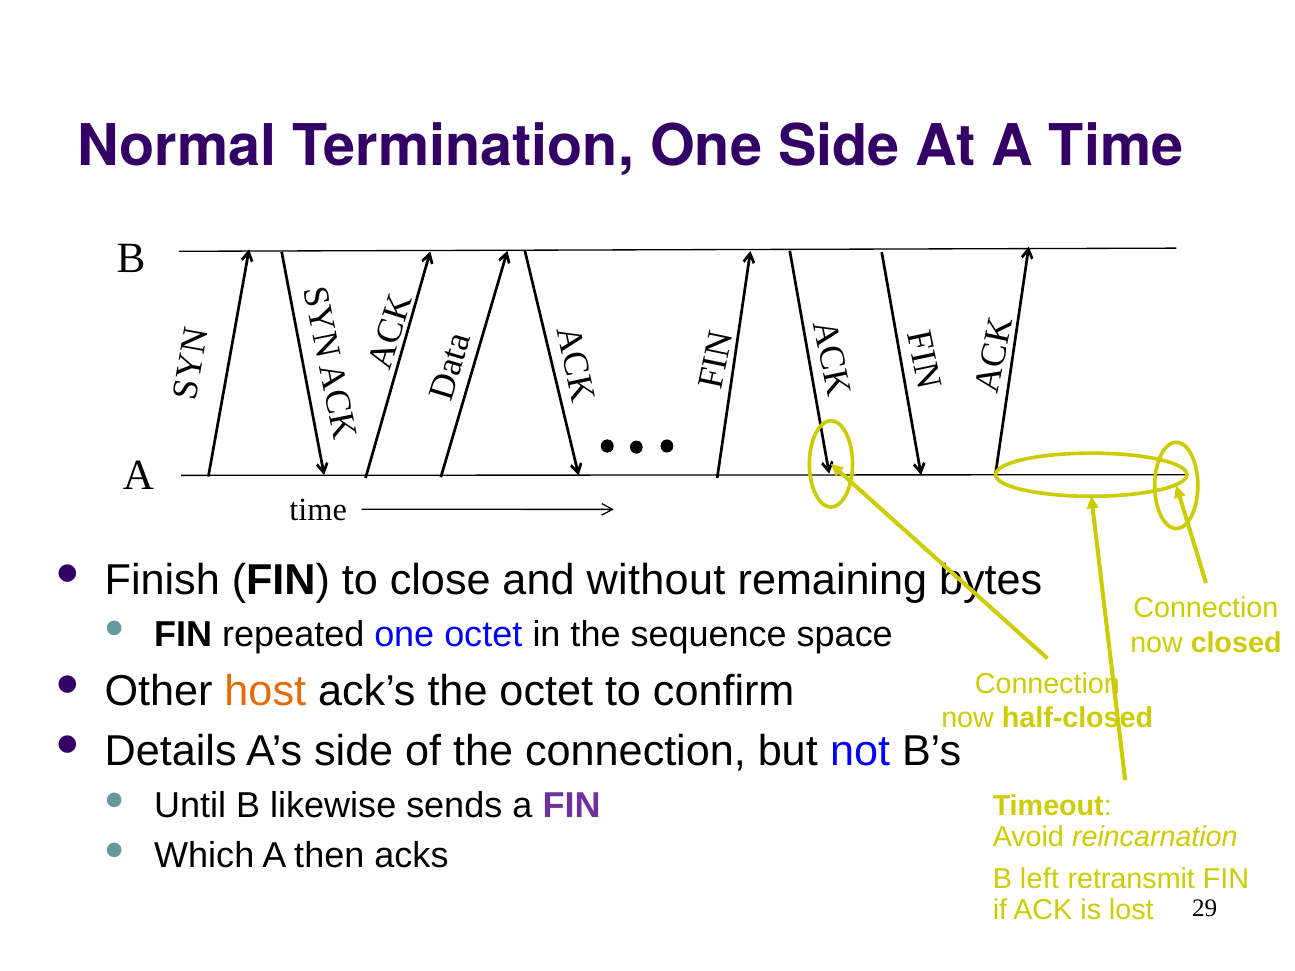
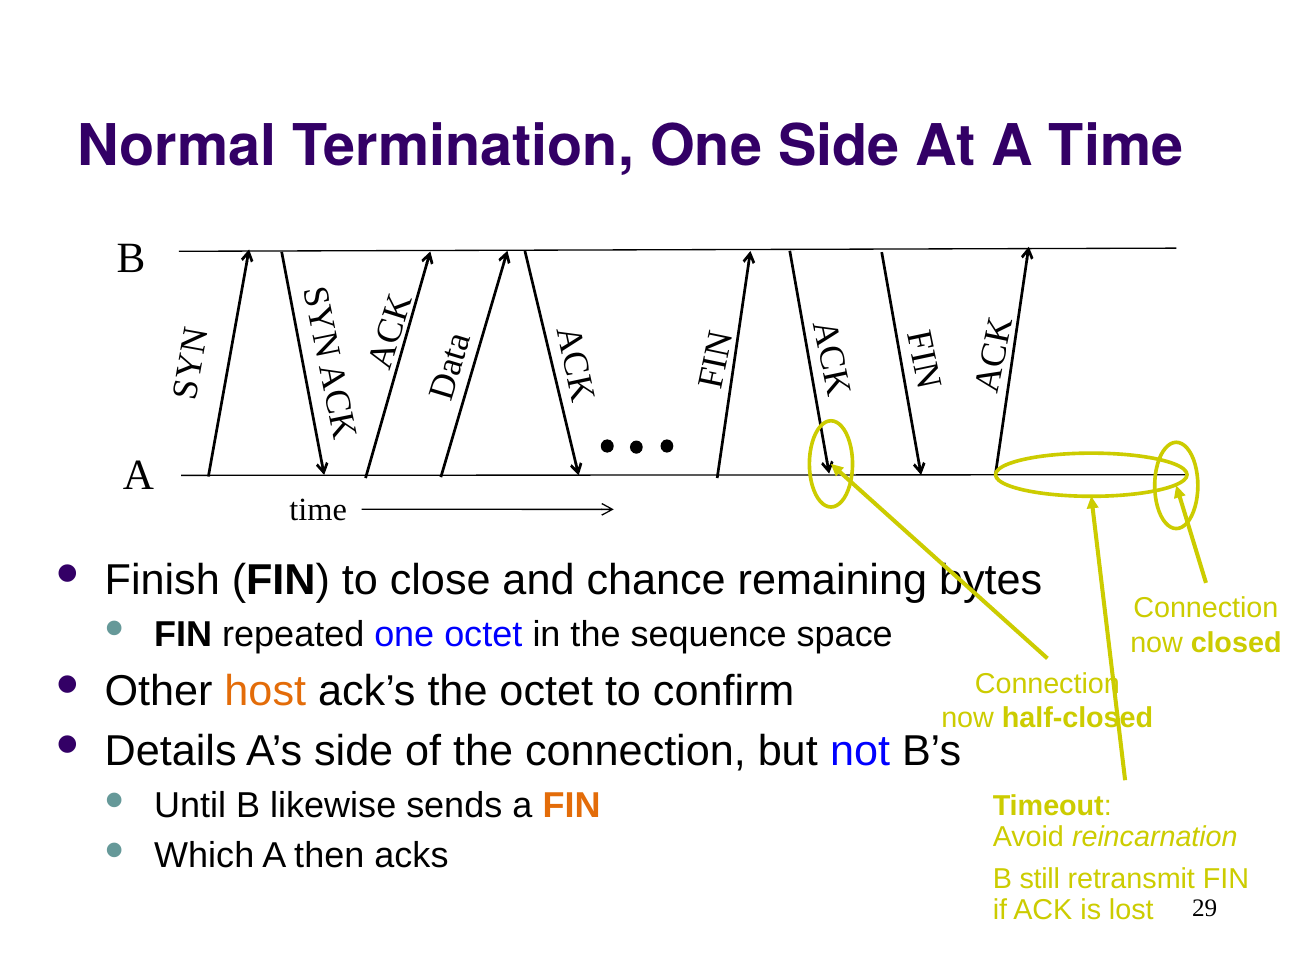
without: without -> chance
FIN at (572, 806) colour: purple -> orange
left: left -> still
